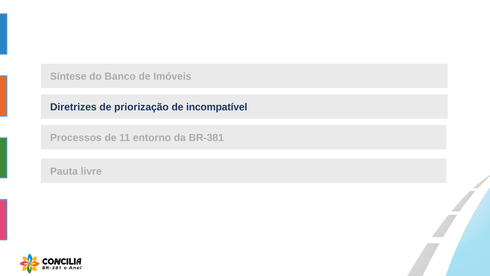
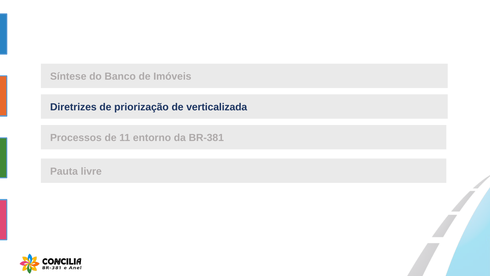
incompatível: incompatível -> verticalizada
